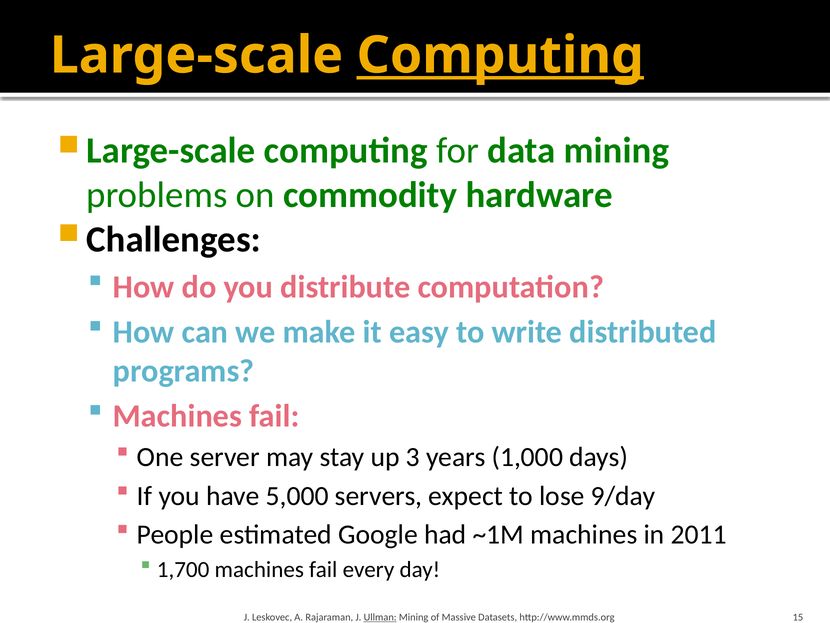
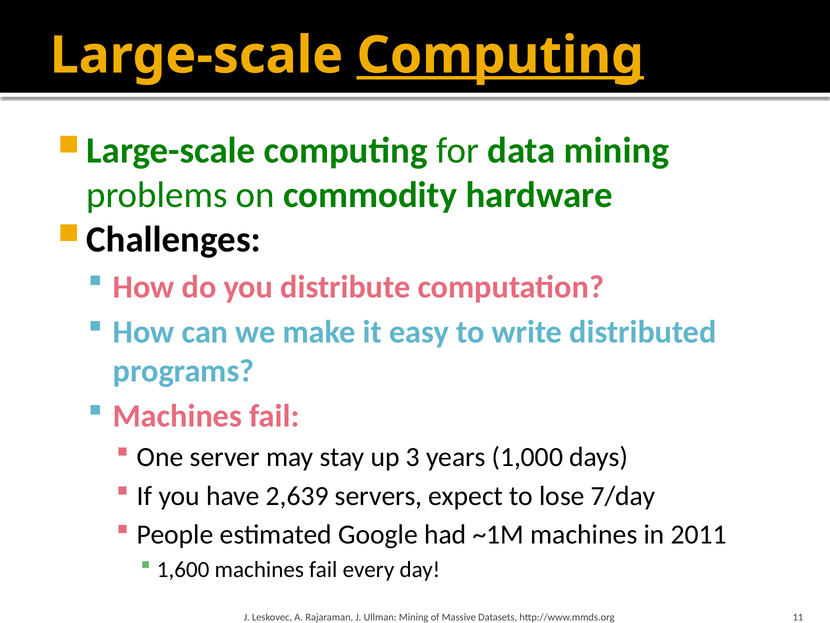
5,000: 5,000 -> 2,639
9/day: 9/day -> 7/day
1,700: 1,700 -> 1,600
Ullman underline: present -> none
15: 15 -> 11
